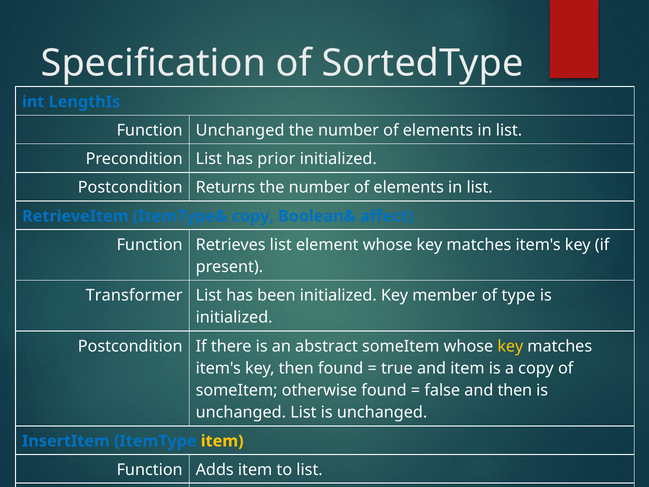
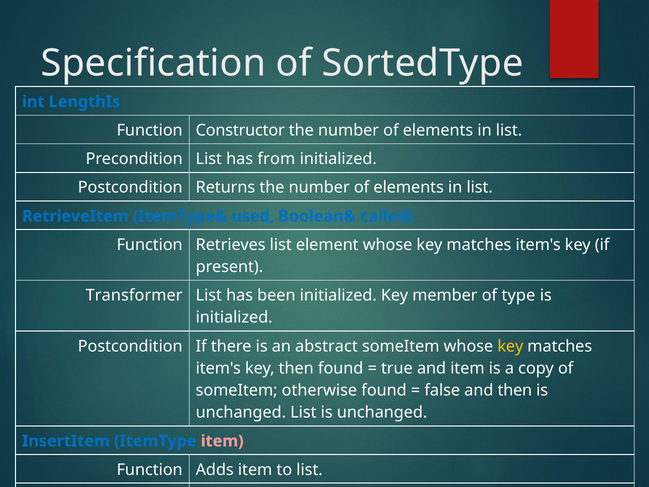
Function Unchanged: Unchanged -> Constructor
prior: prior -> from
ItemType& copy: copy -> used
affect: affect -> called
item at (222, 441) colour: yellow -> pink
